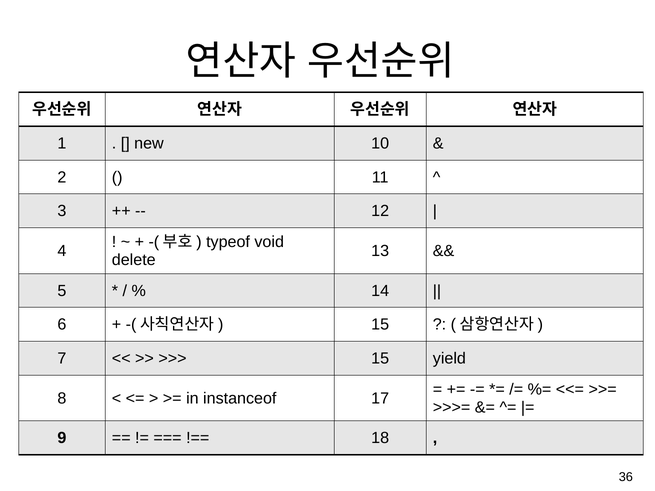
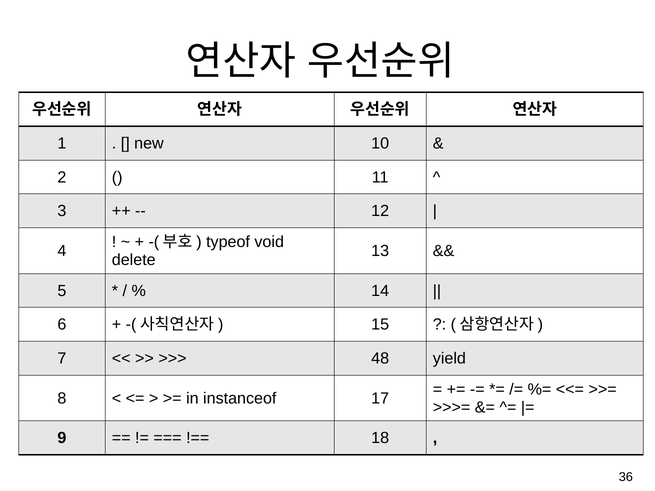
15 at (380, 359): 15 -> 48
